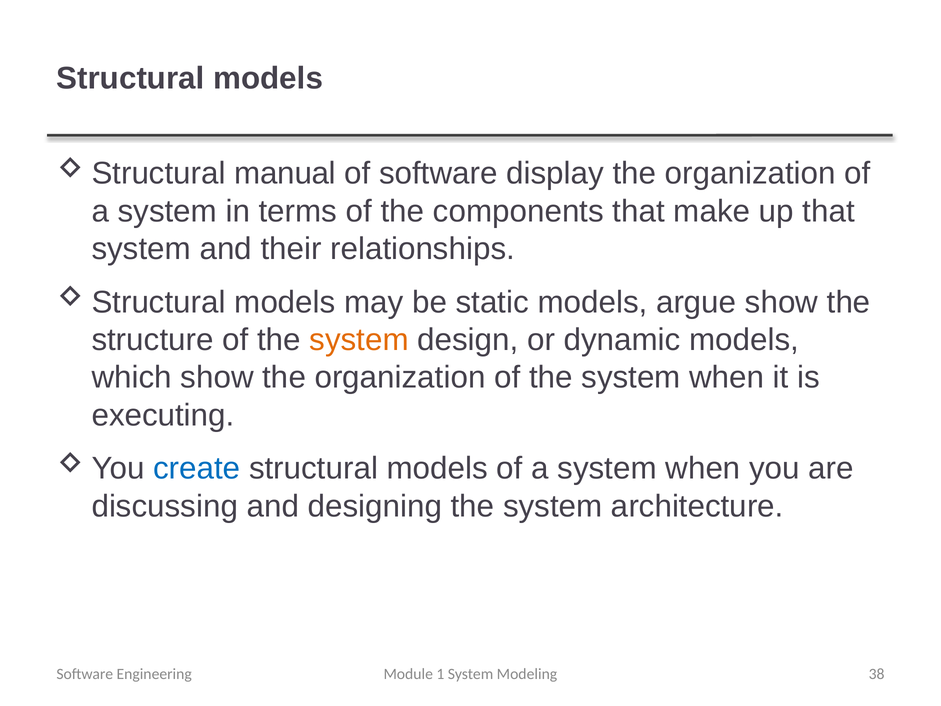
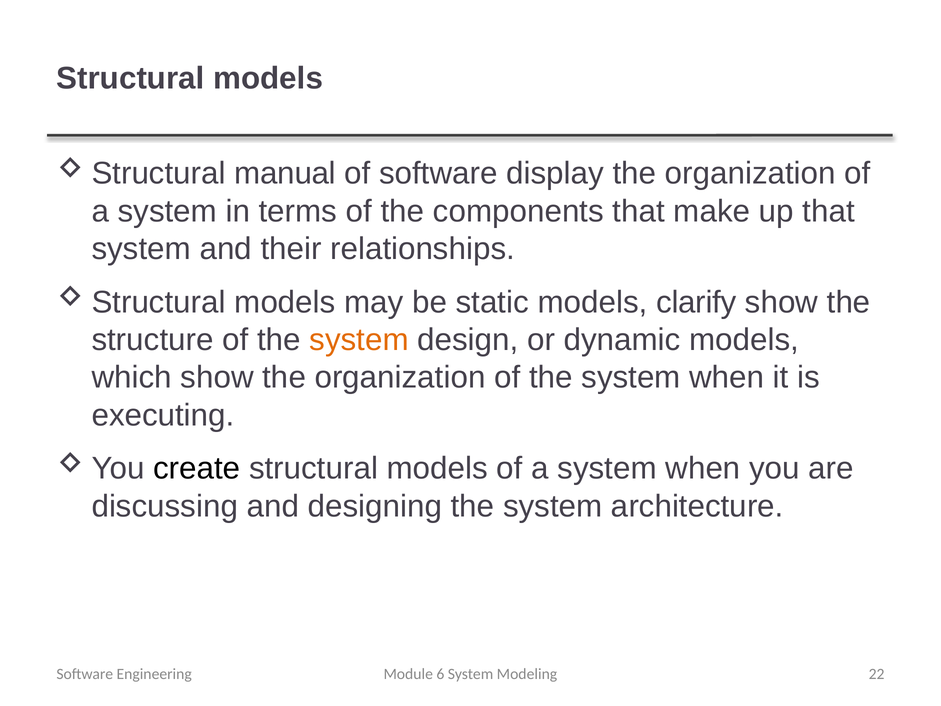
argue: argue -> clarify
create colour: blue -> black
1: 1 -> 6
38: 38 -> 22
